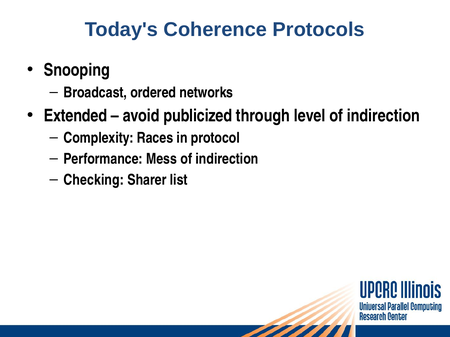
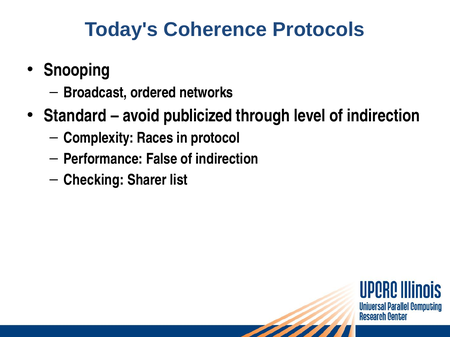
Extended: Extended -> Standard
Mess: Mess -> False
